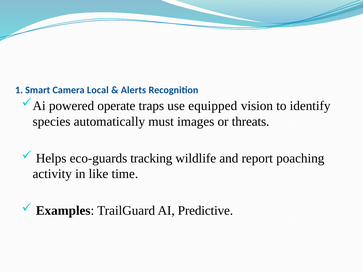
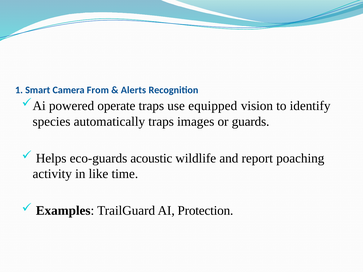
Local: Local -> From
automatically must: must -> traps
threats: threats -> guards
tracking: tracking -> acoustic
Predictive: Predictive -> Protection
